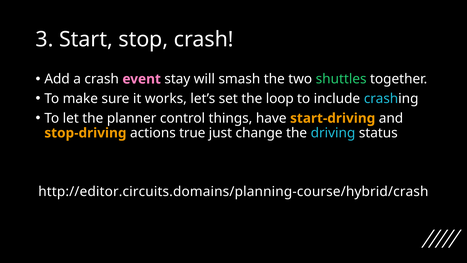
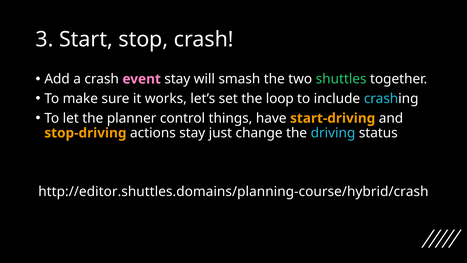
actions true: true -> stay
http://editor.circuits.domains/planning-course/hybrid/crash: http://editor.circuits.domains/planning-course/hybrid/crash -> http://editor.shuttles.domains/planning-course/hybrid/crash
